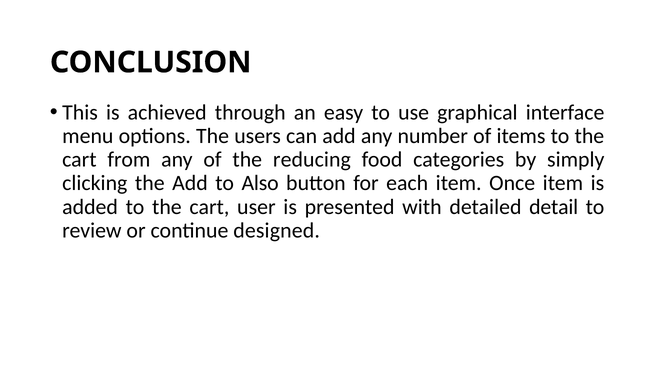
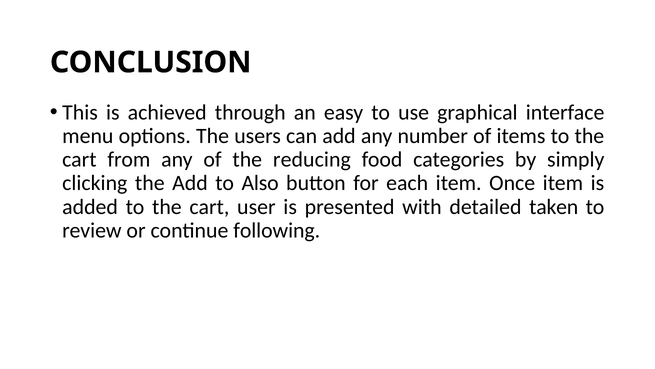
detail: detail -> taken
designed: designed -> following
